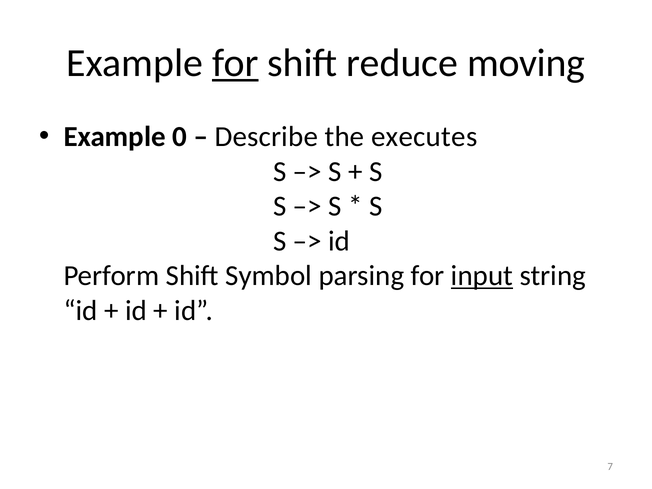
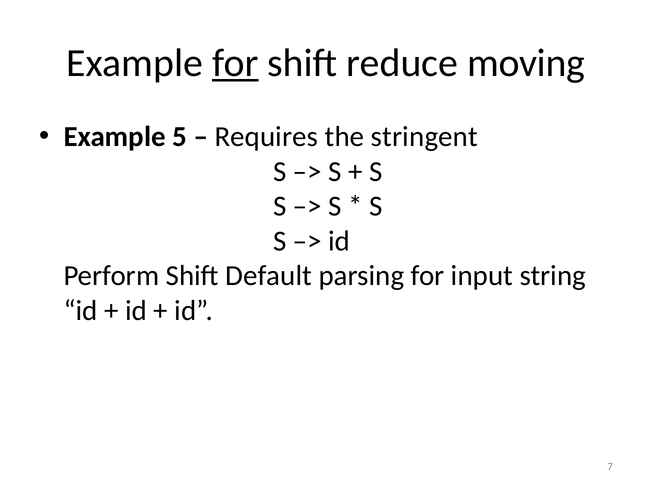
0: 0 -> 5
Describe: Describe -> Requires
executes: executes -> stringent
Symbol: Symbol -> Default
input underline: present -> none
